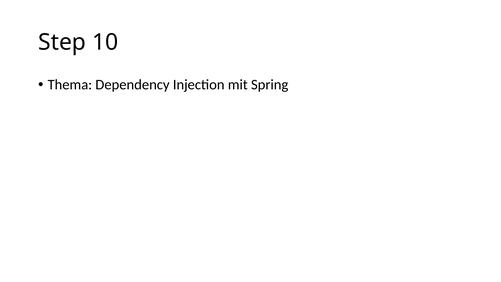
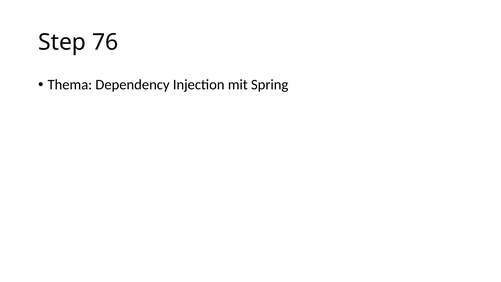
10: 10 -> 76
